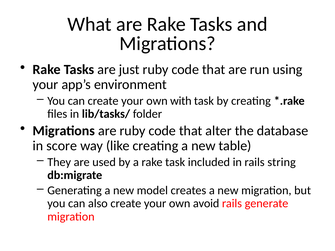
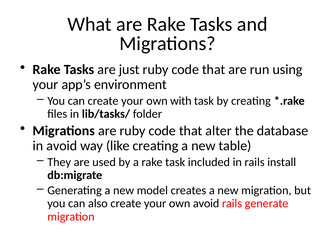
in score: score -> avoid
string: string -> install
